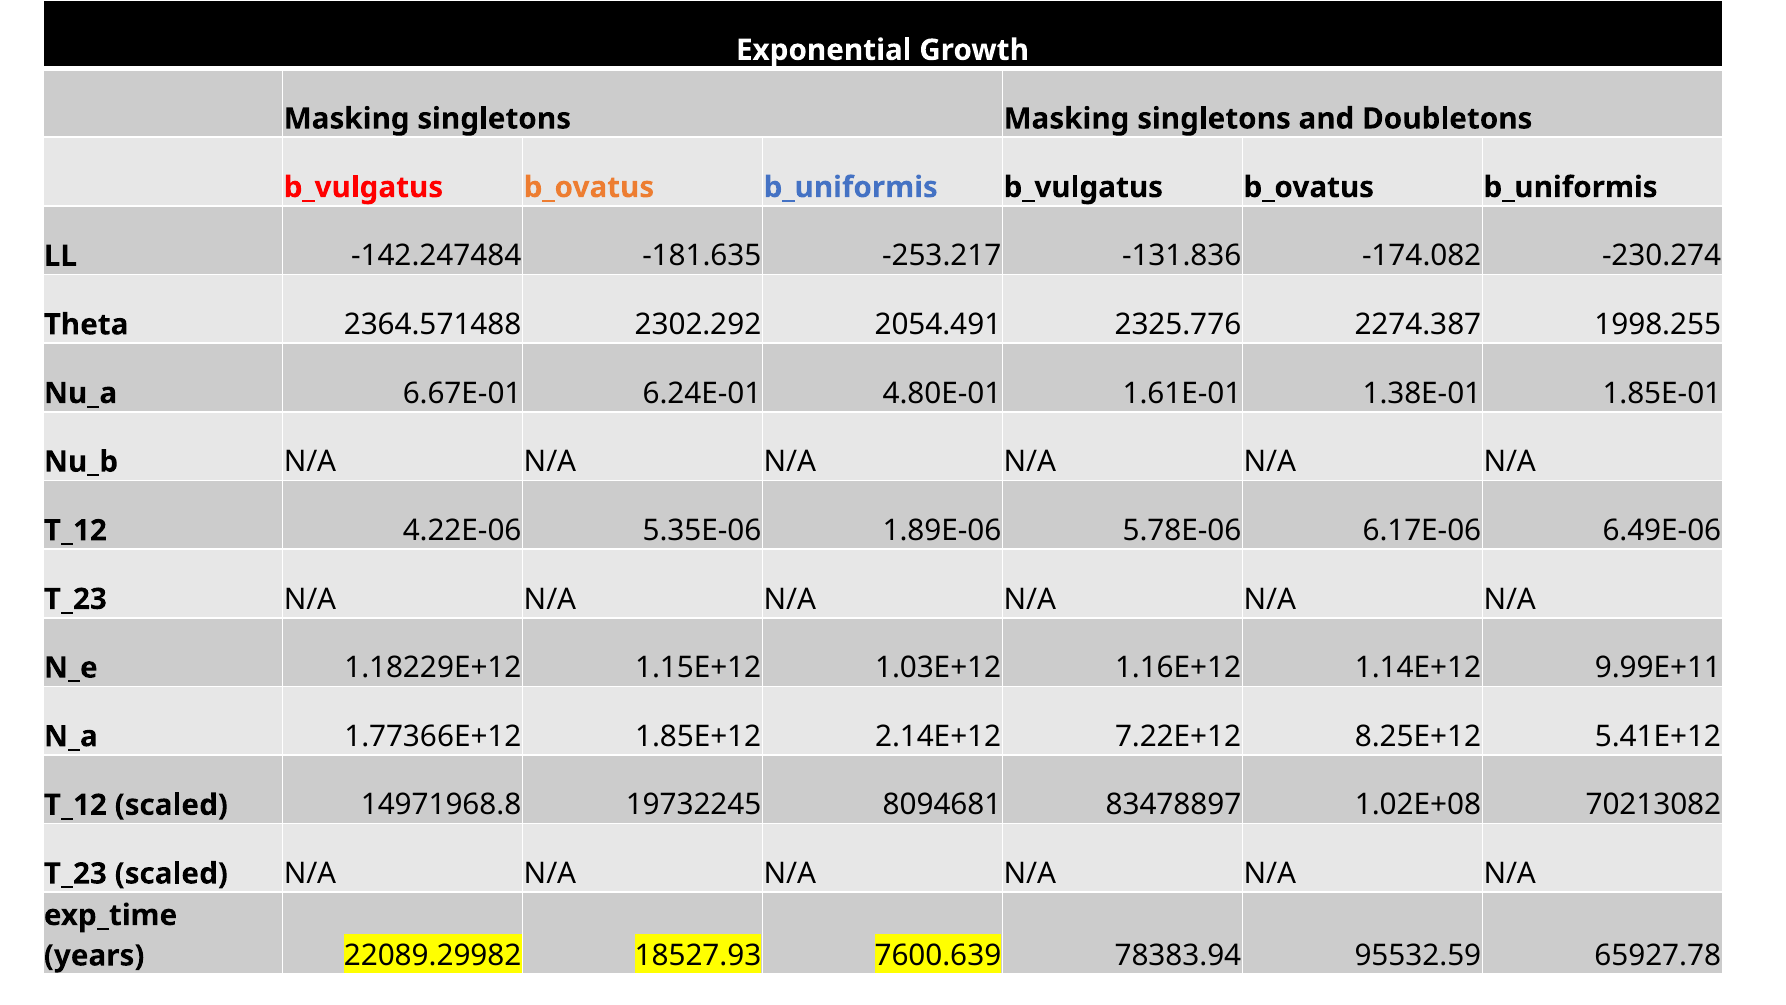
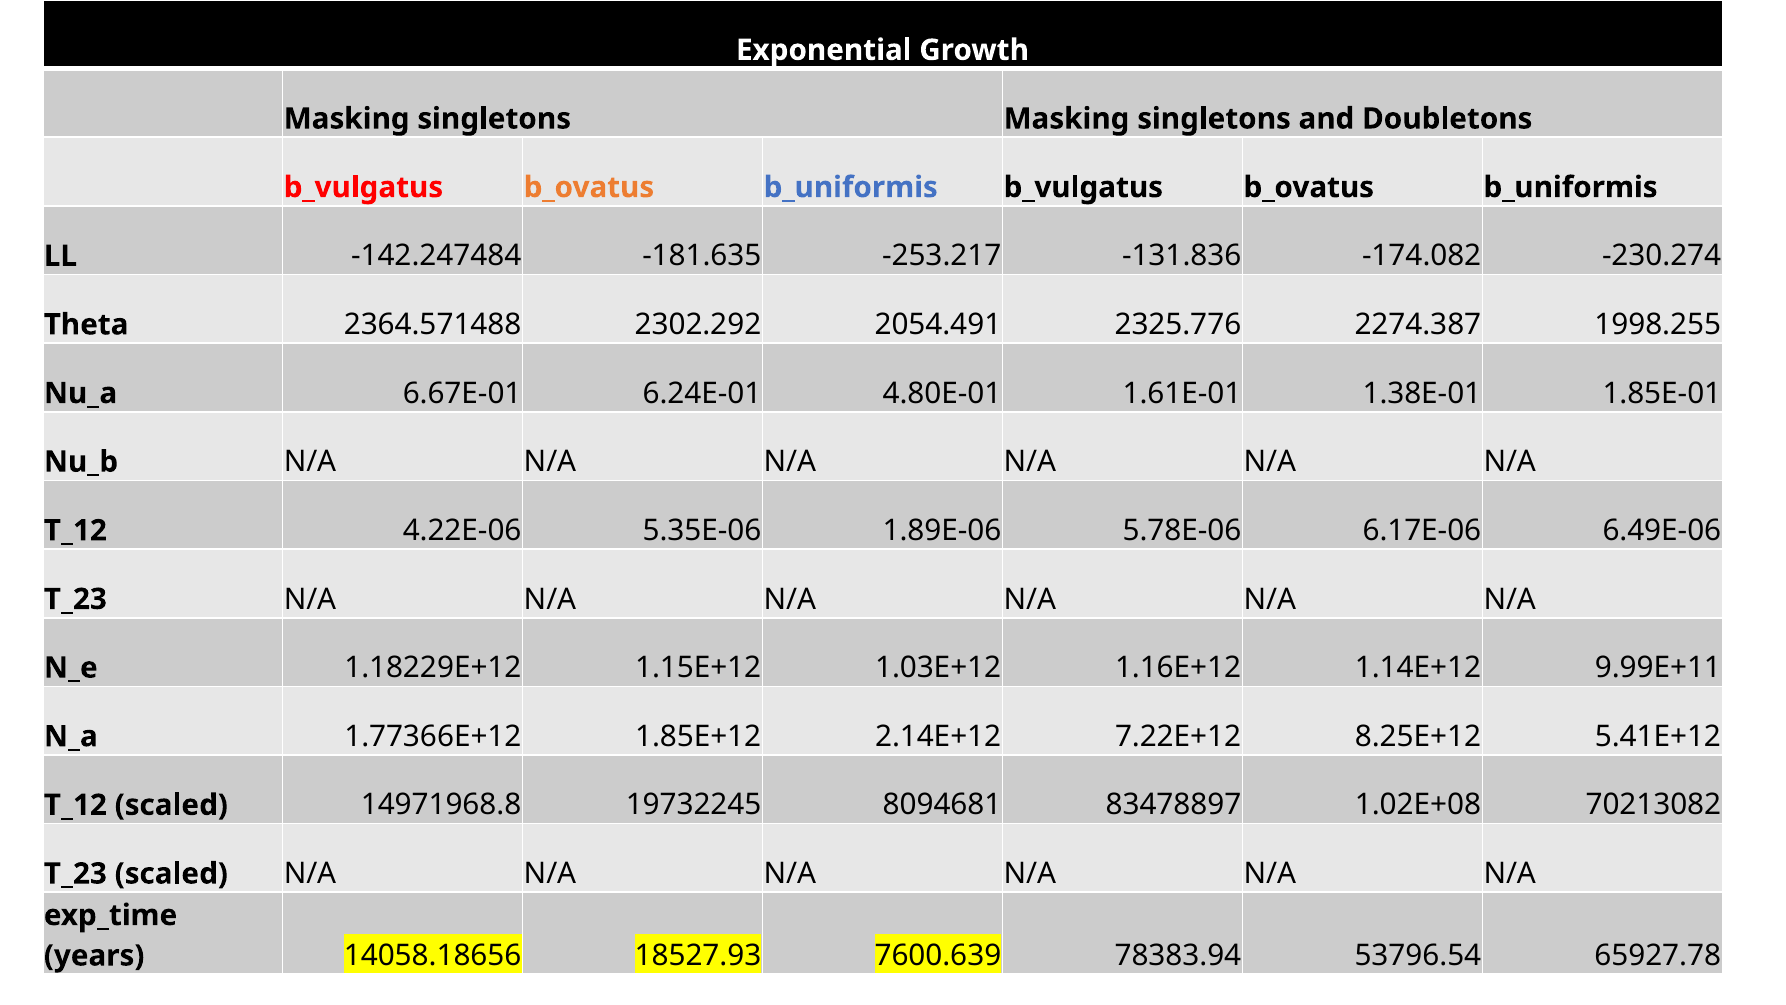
22089.29982: 22089.29982 -> 14058.18656
95532.59: 95532.59 -> 53796.54
